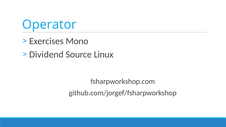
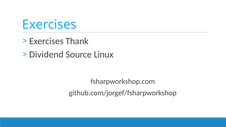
Operator at (49, 25): Operator -> Exercises
Mono: Mono -> Thank
